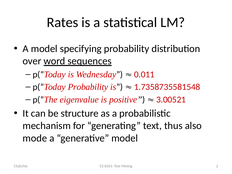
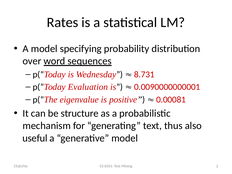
0.011: 0.011 -> 8.731
p(“Today Probability: Probability -> Evaluation
1.7358735581548: 1.7358735581548 -> 0.0090000000001
3.00521: 3.00521 -> 0.00081
mode: mode -> useful
